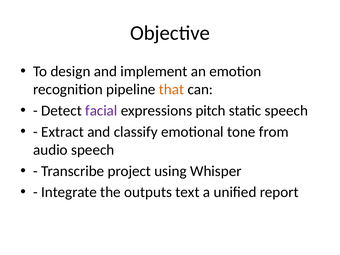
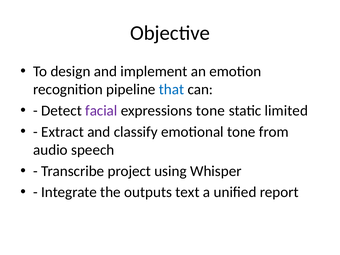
that colour: orange -> blue
expressions pitch: pitch -> tone
static speech: speech -> limited
